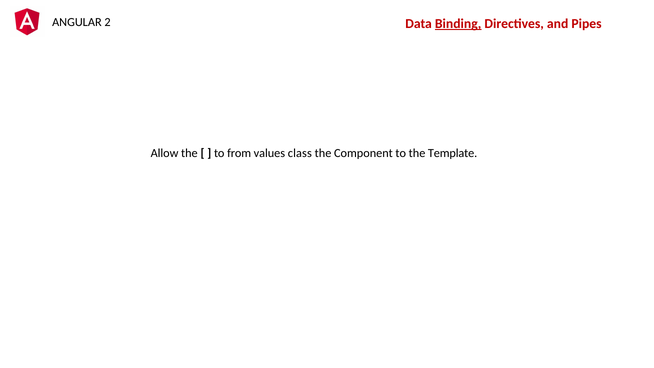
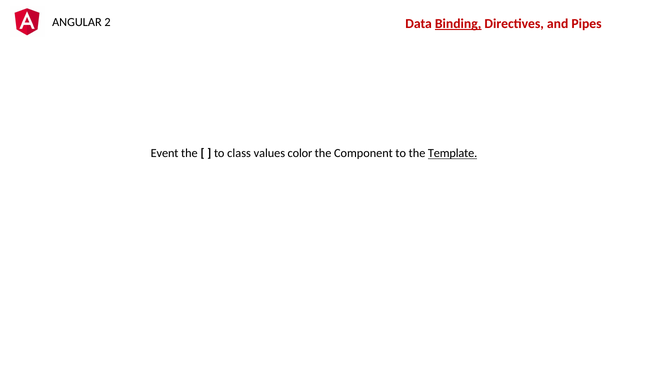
Allow: Allow -> Event
from: from -> class
class: class -> color
Template underline: none -> present
